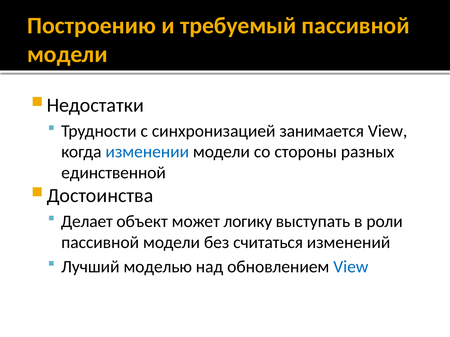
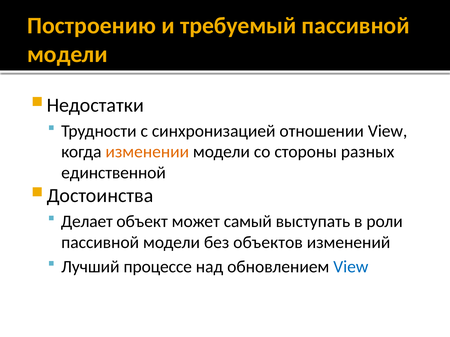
занимается: занимается -> отношении
изменении colour: blue -> orange
логику: логику -> самый
считаться: считаться -> объектов
моделью: моделью -> процессе
